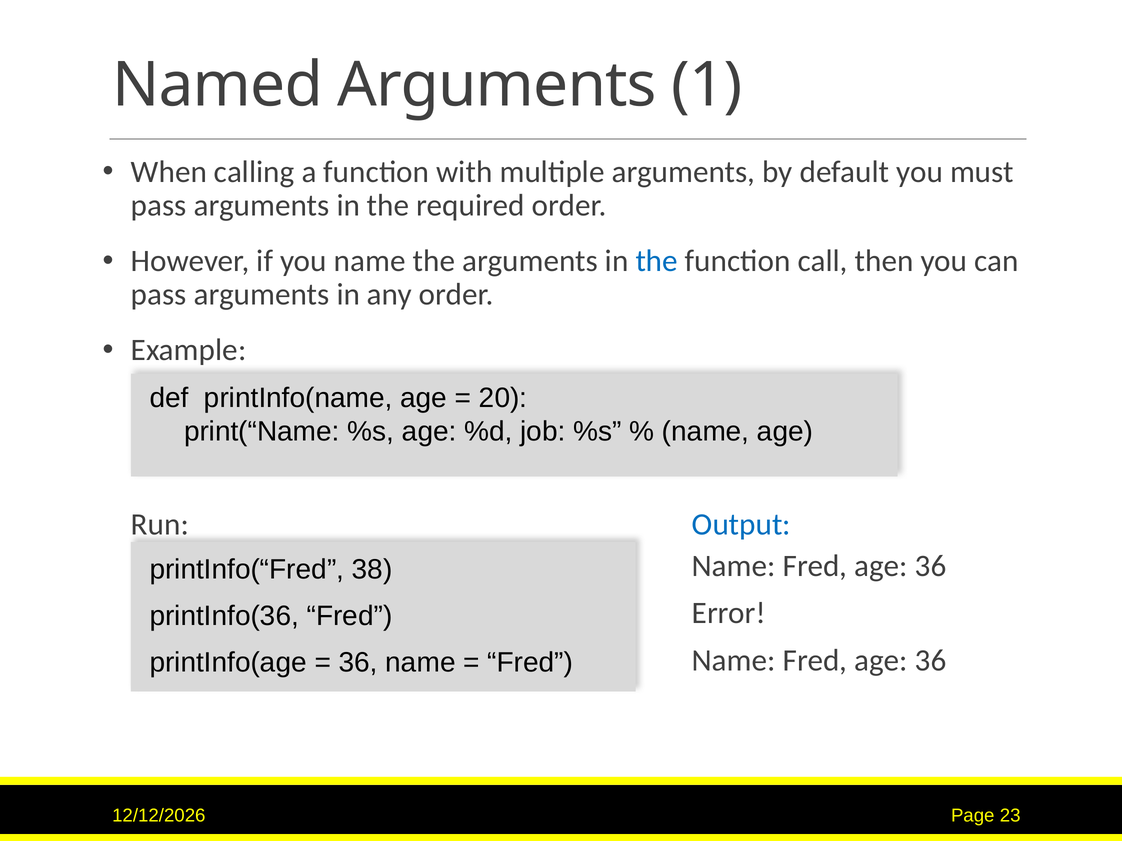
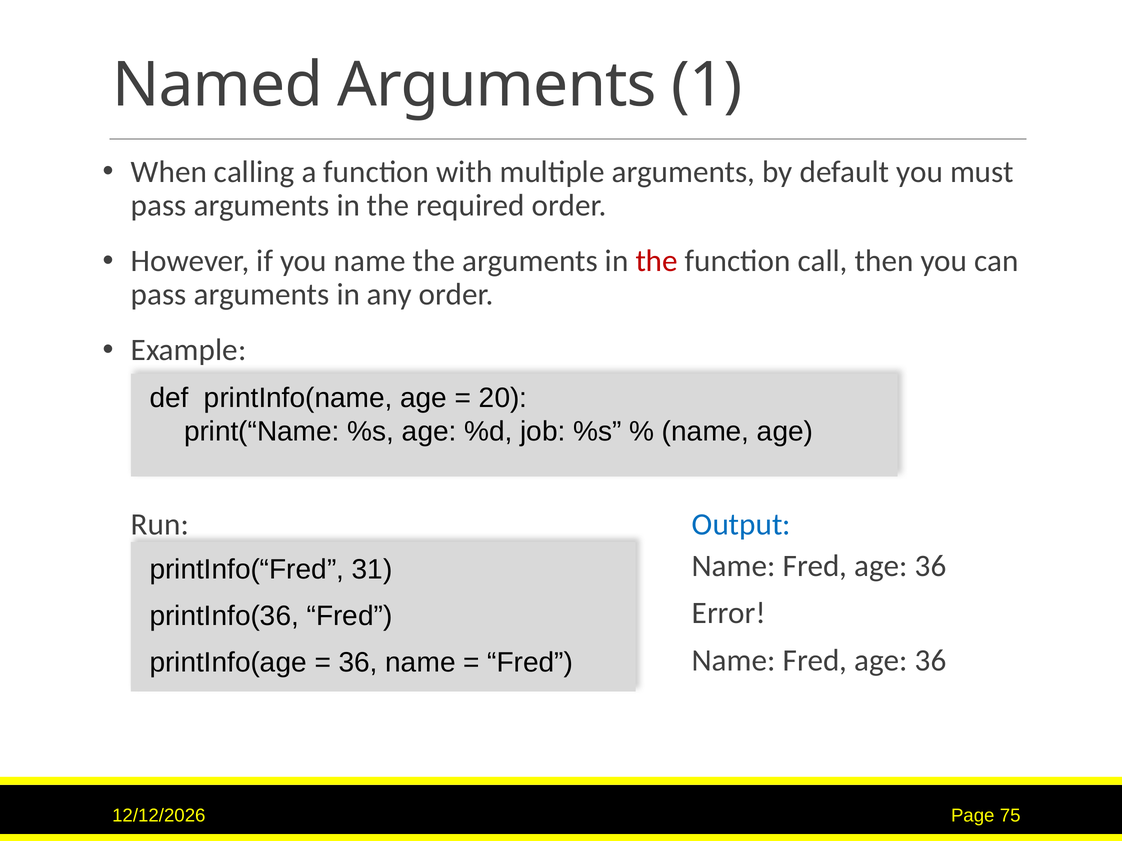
the at (657, 261) colour: blue -> red
38: 38 -> 31
23: 23 -> 75
